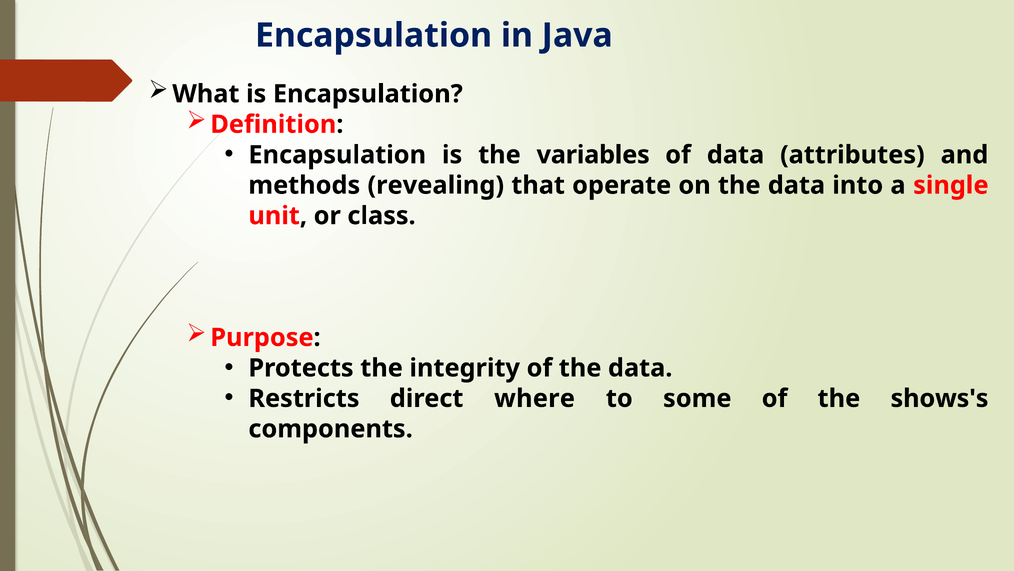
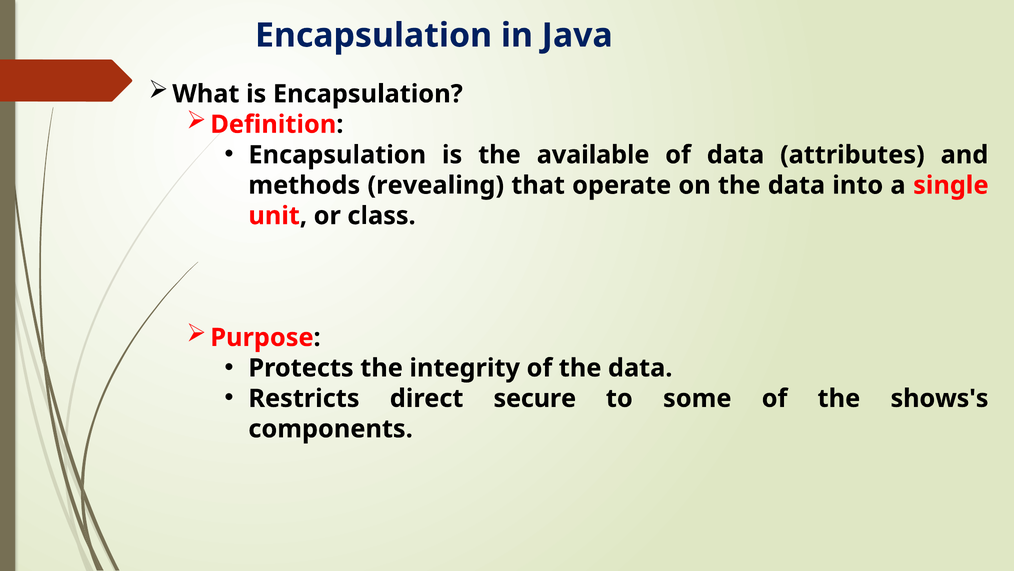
variables: variables -> available
where: where -> secure
